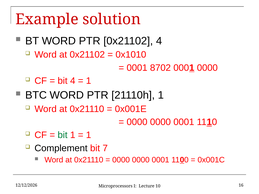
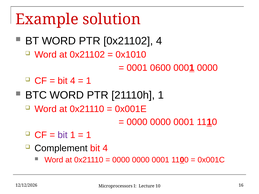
8702: 8702 -> 0600
bit at (63, 135) colour: green -> purple
7 at (105, 148): 7 -> 4
